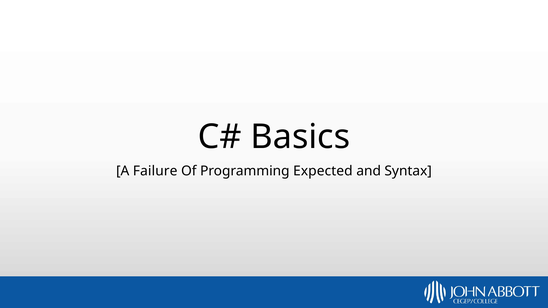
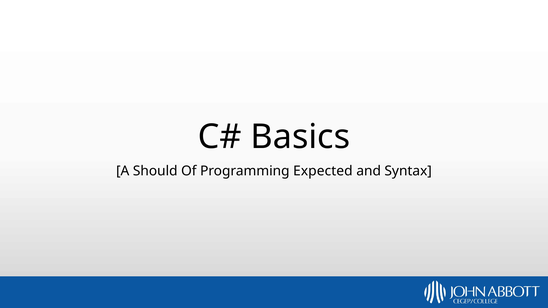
Failure: Failure -> Should
